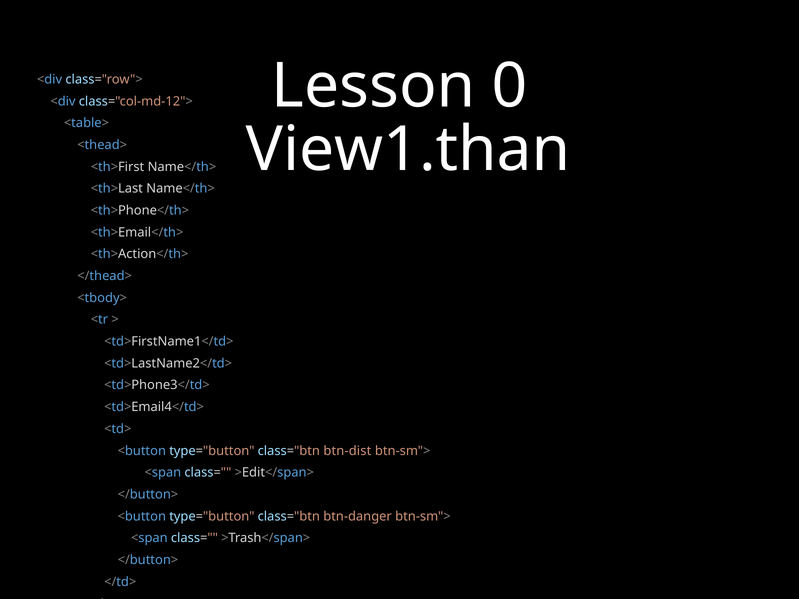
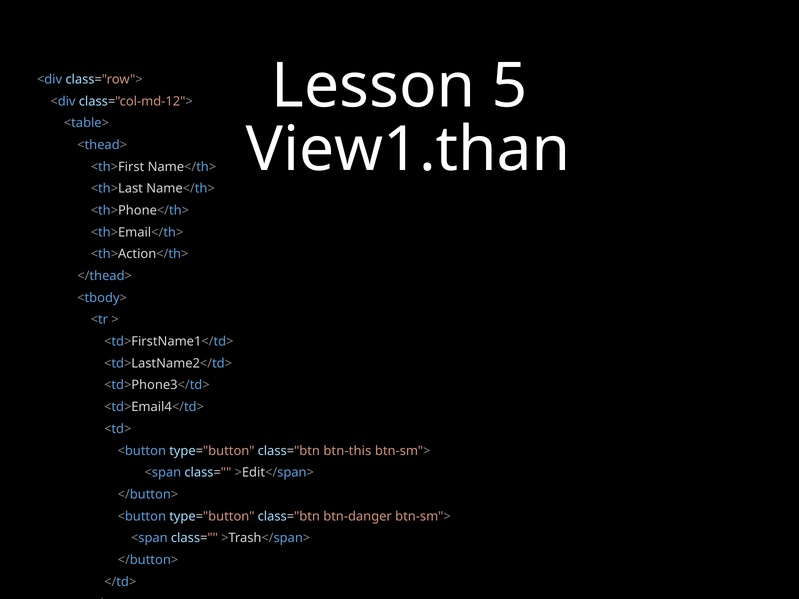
0: 0 -> 5
btn-dist: btn-dist -> btn-this
